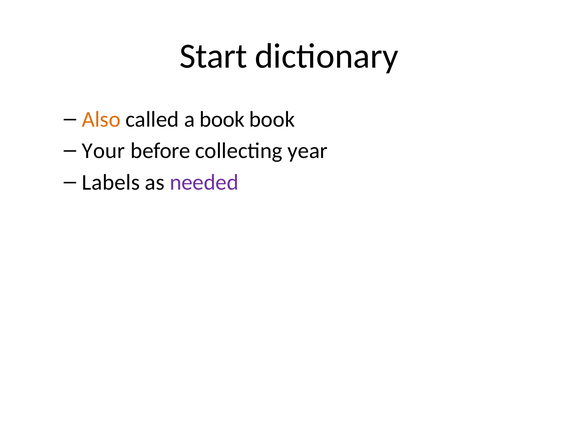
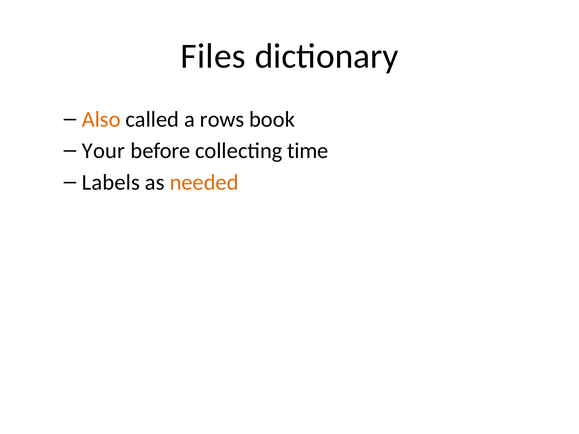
Start: Start -> Files
a book: book -> rows
year: year -> time
needed colour: purple -> orange
